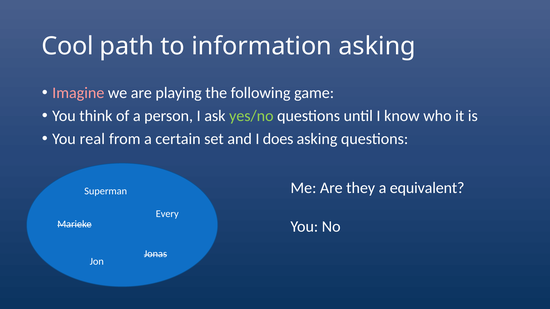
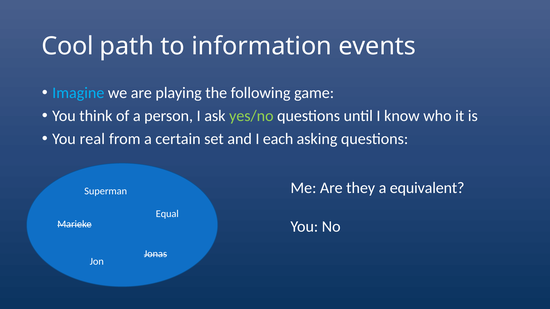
information asking: asking -> events
Imagine colour: pink -> light blue
does: does -> each
Every: Every -> Equal
